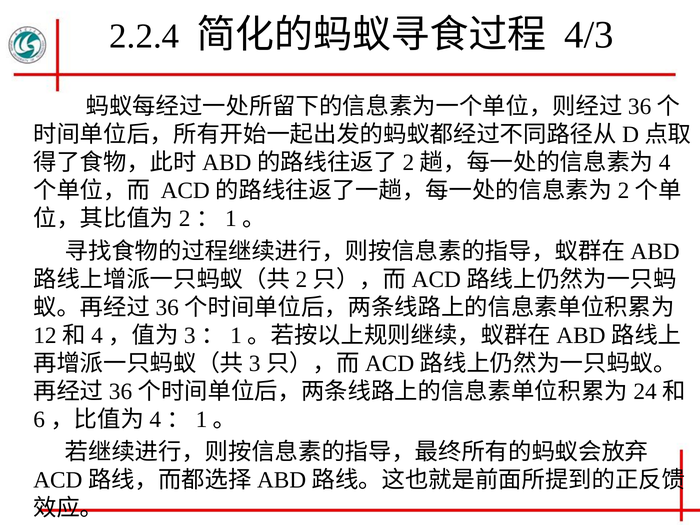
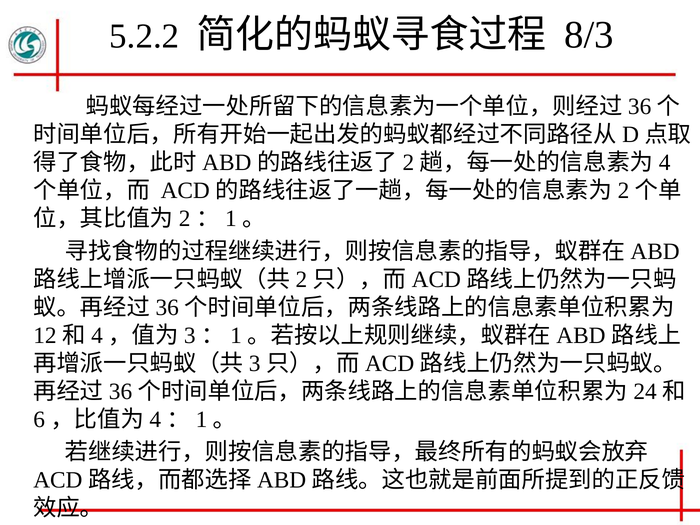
2.2.4: 2.2.4 -> 5.2.2
4/3: 4/3 -> 8/3
